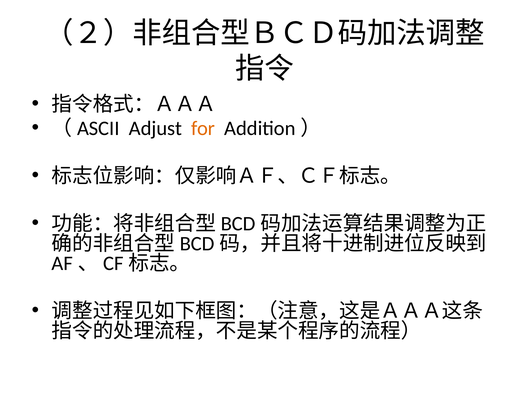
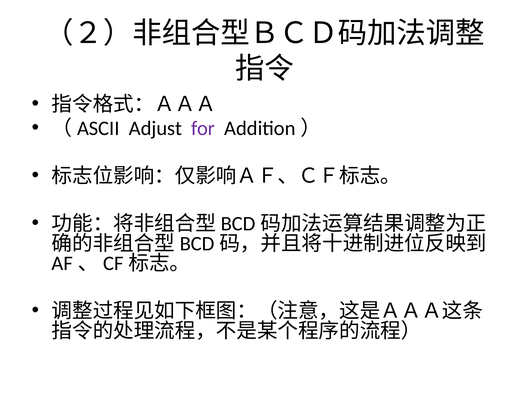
for colour: orange -> purple
